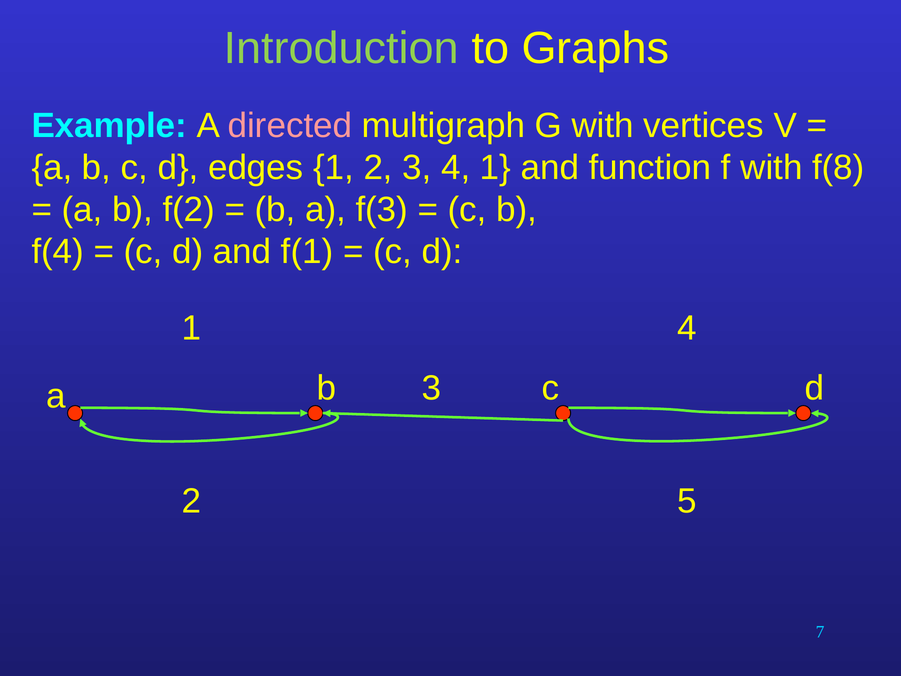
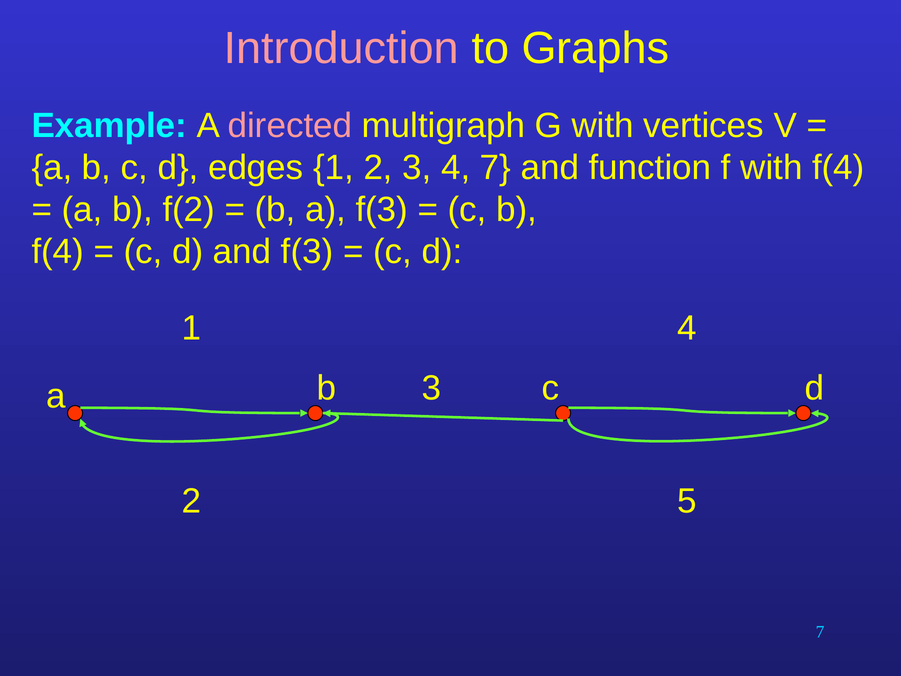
Introduction colour: light green -> pink
4 1: 1 -> 7
with f(8: f(8 -> f(4
and f(1: f(1 -> f(3
